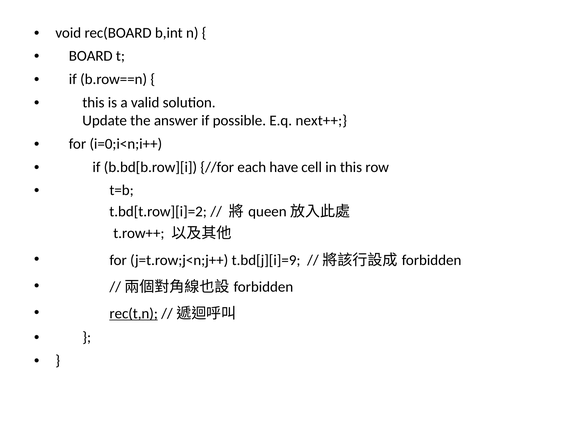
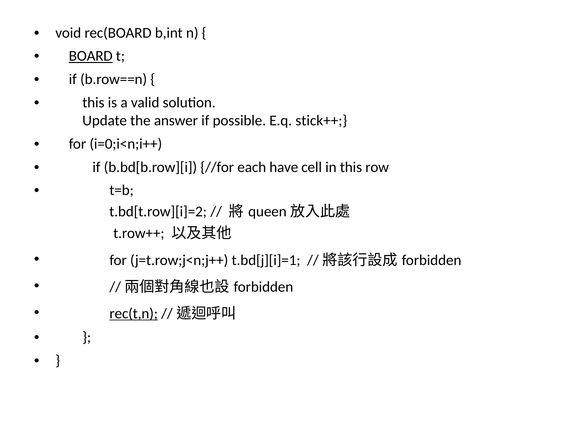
BOARD underline: none -> present
next++: next++ -> stick++
t.bd[j][i]=9: t.bd[j][i]=9 -> t.bd[j][i]=1
